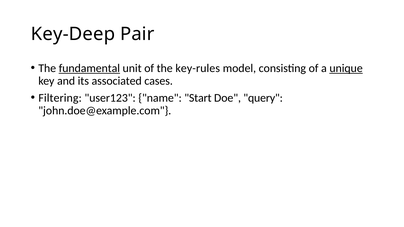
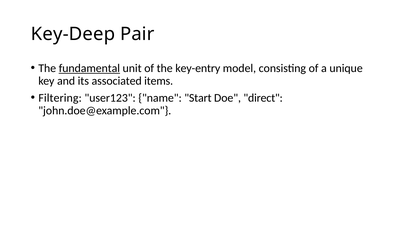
key-rules: key-rules -> key-entry
unique underline: present -> none
cases: cases -> items
query: query -> direct
